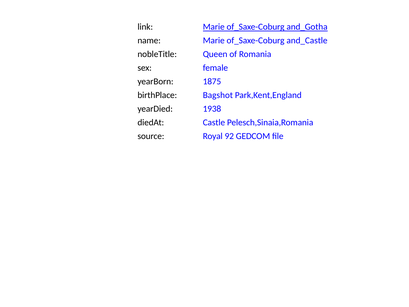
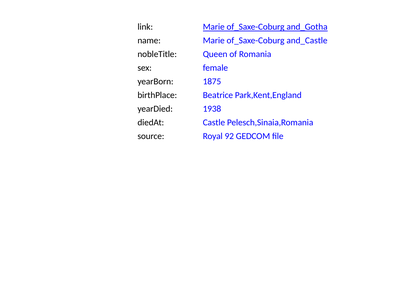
Bagshot: Bagshot -> Beatrice
